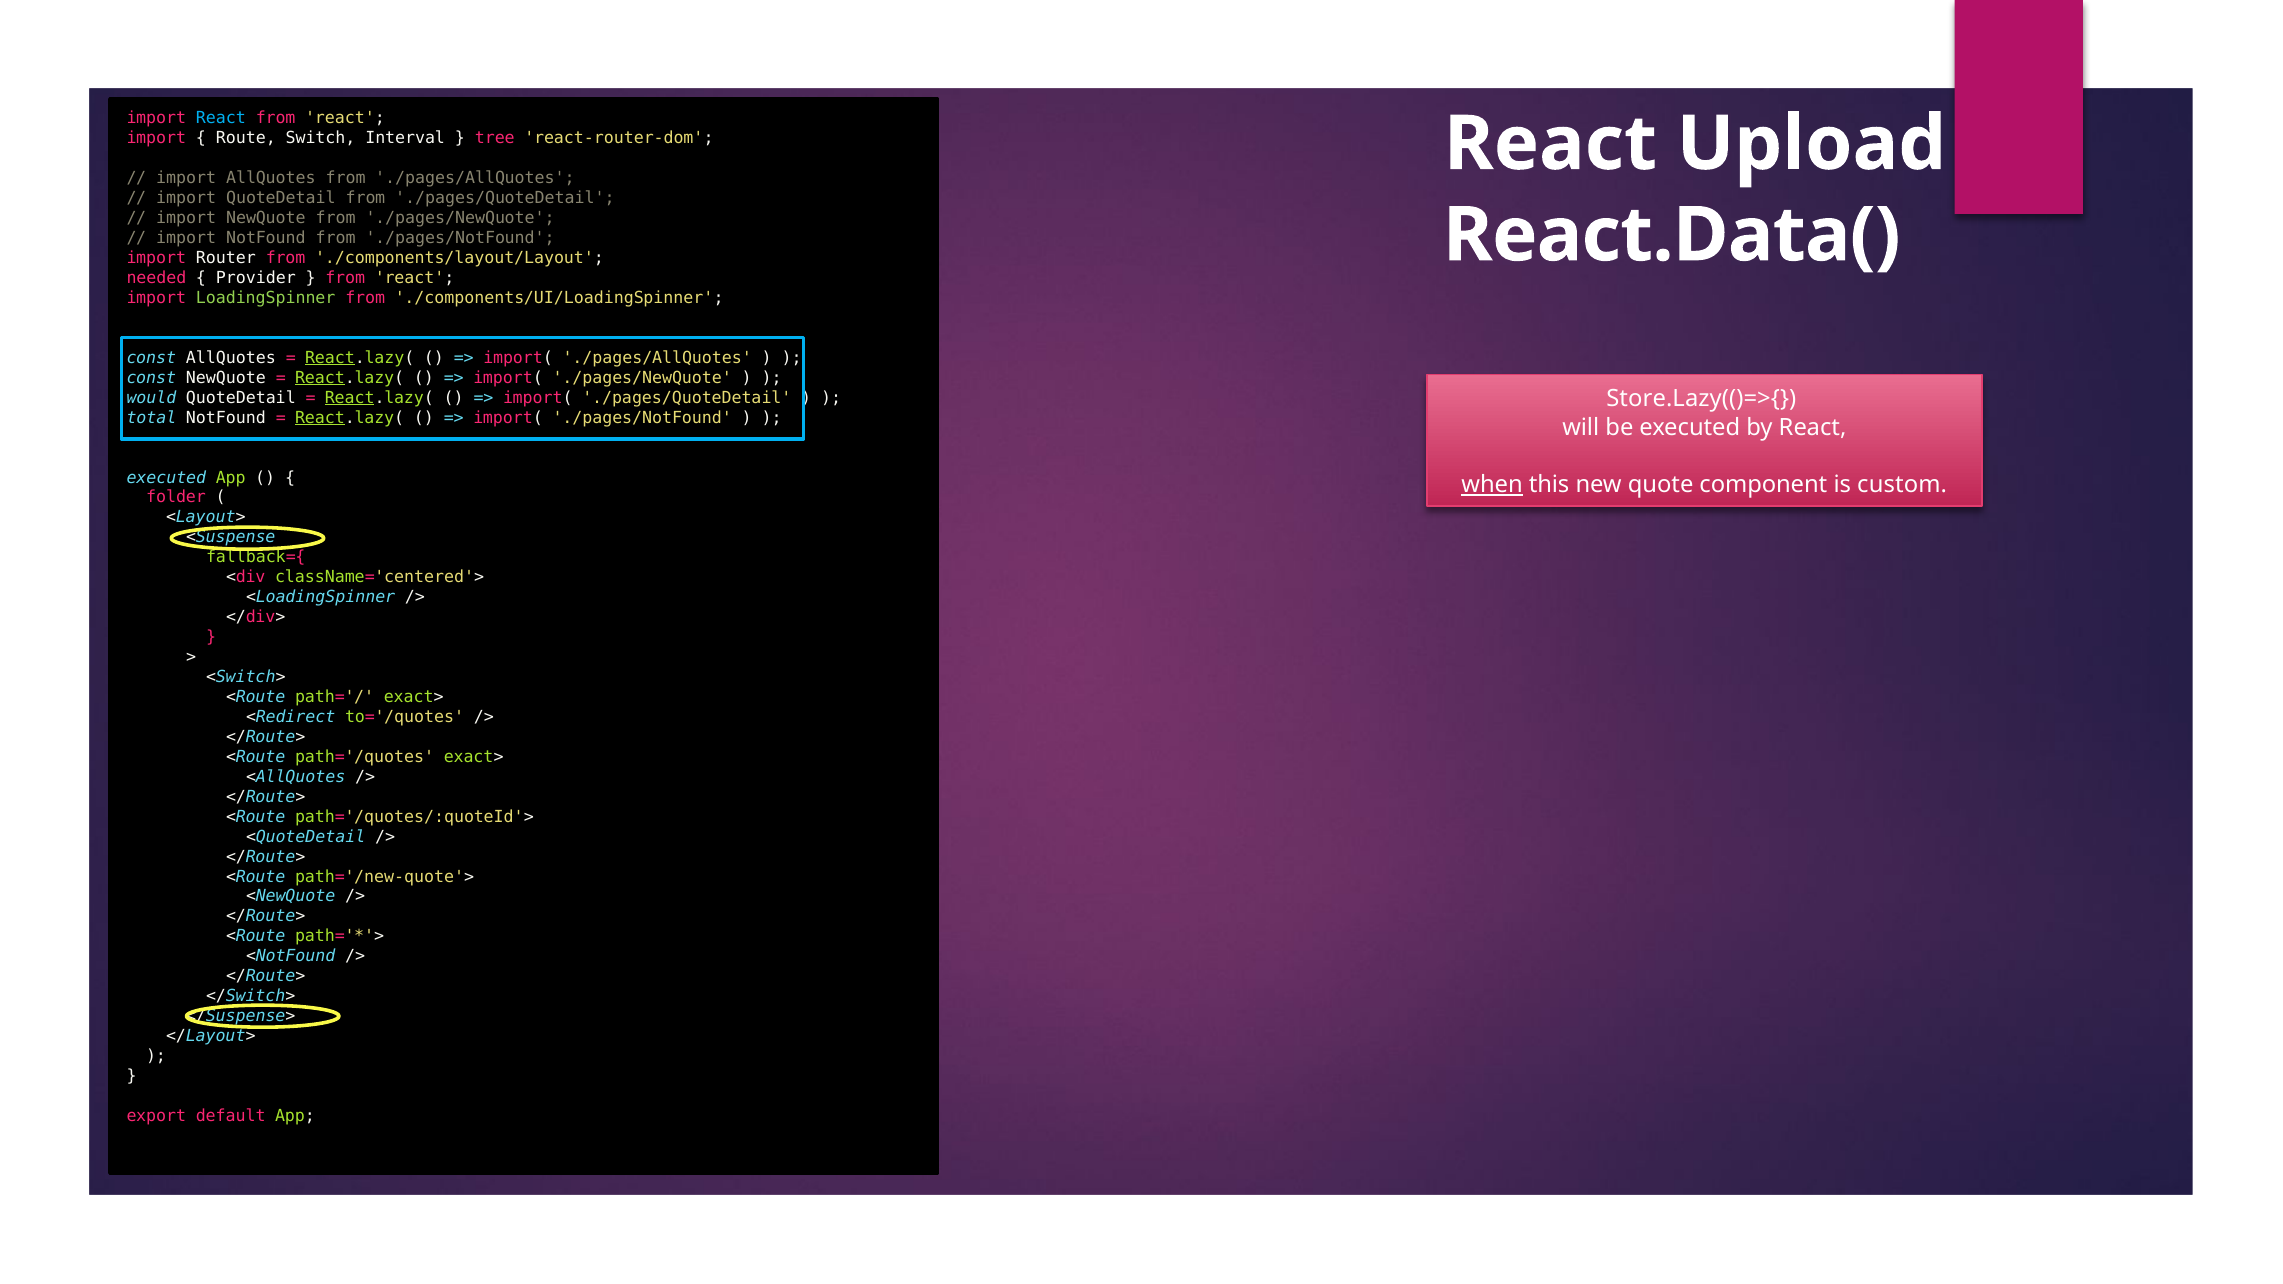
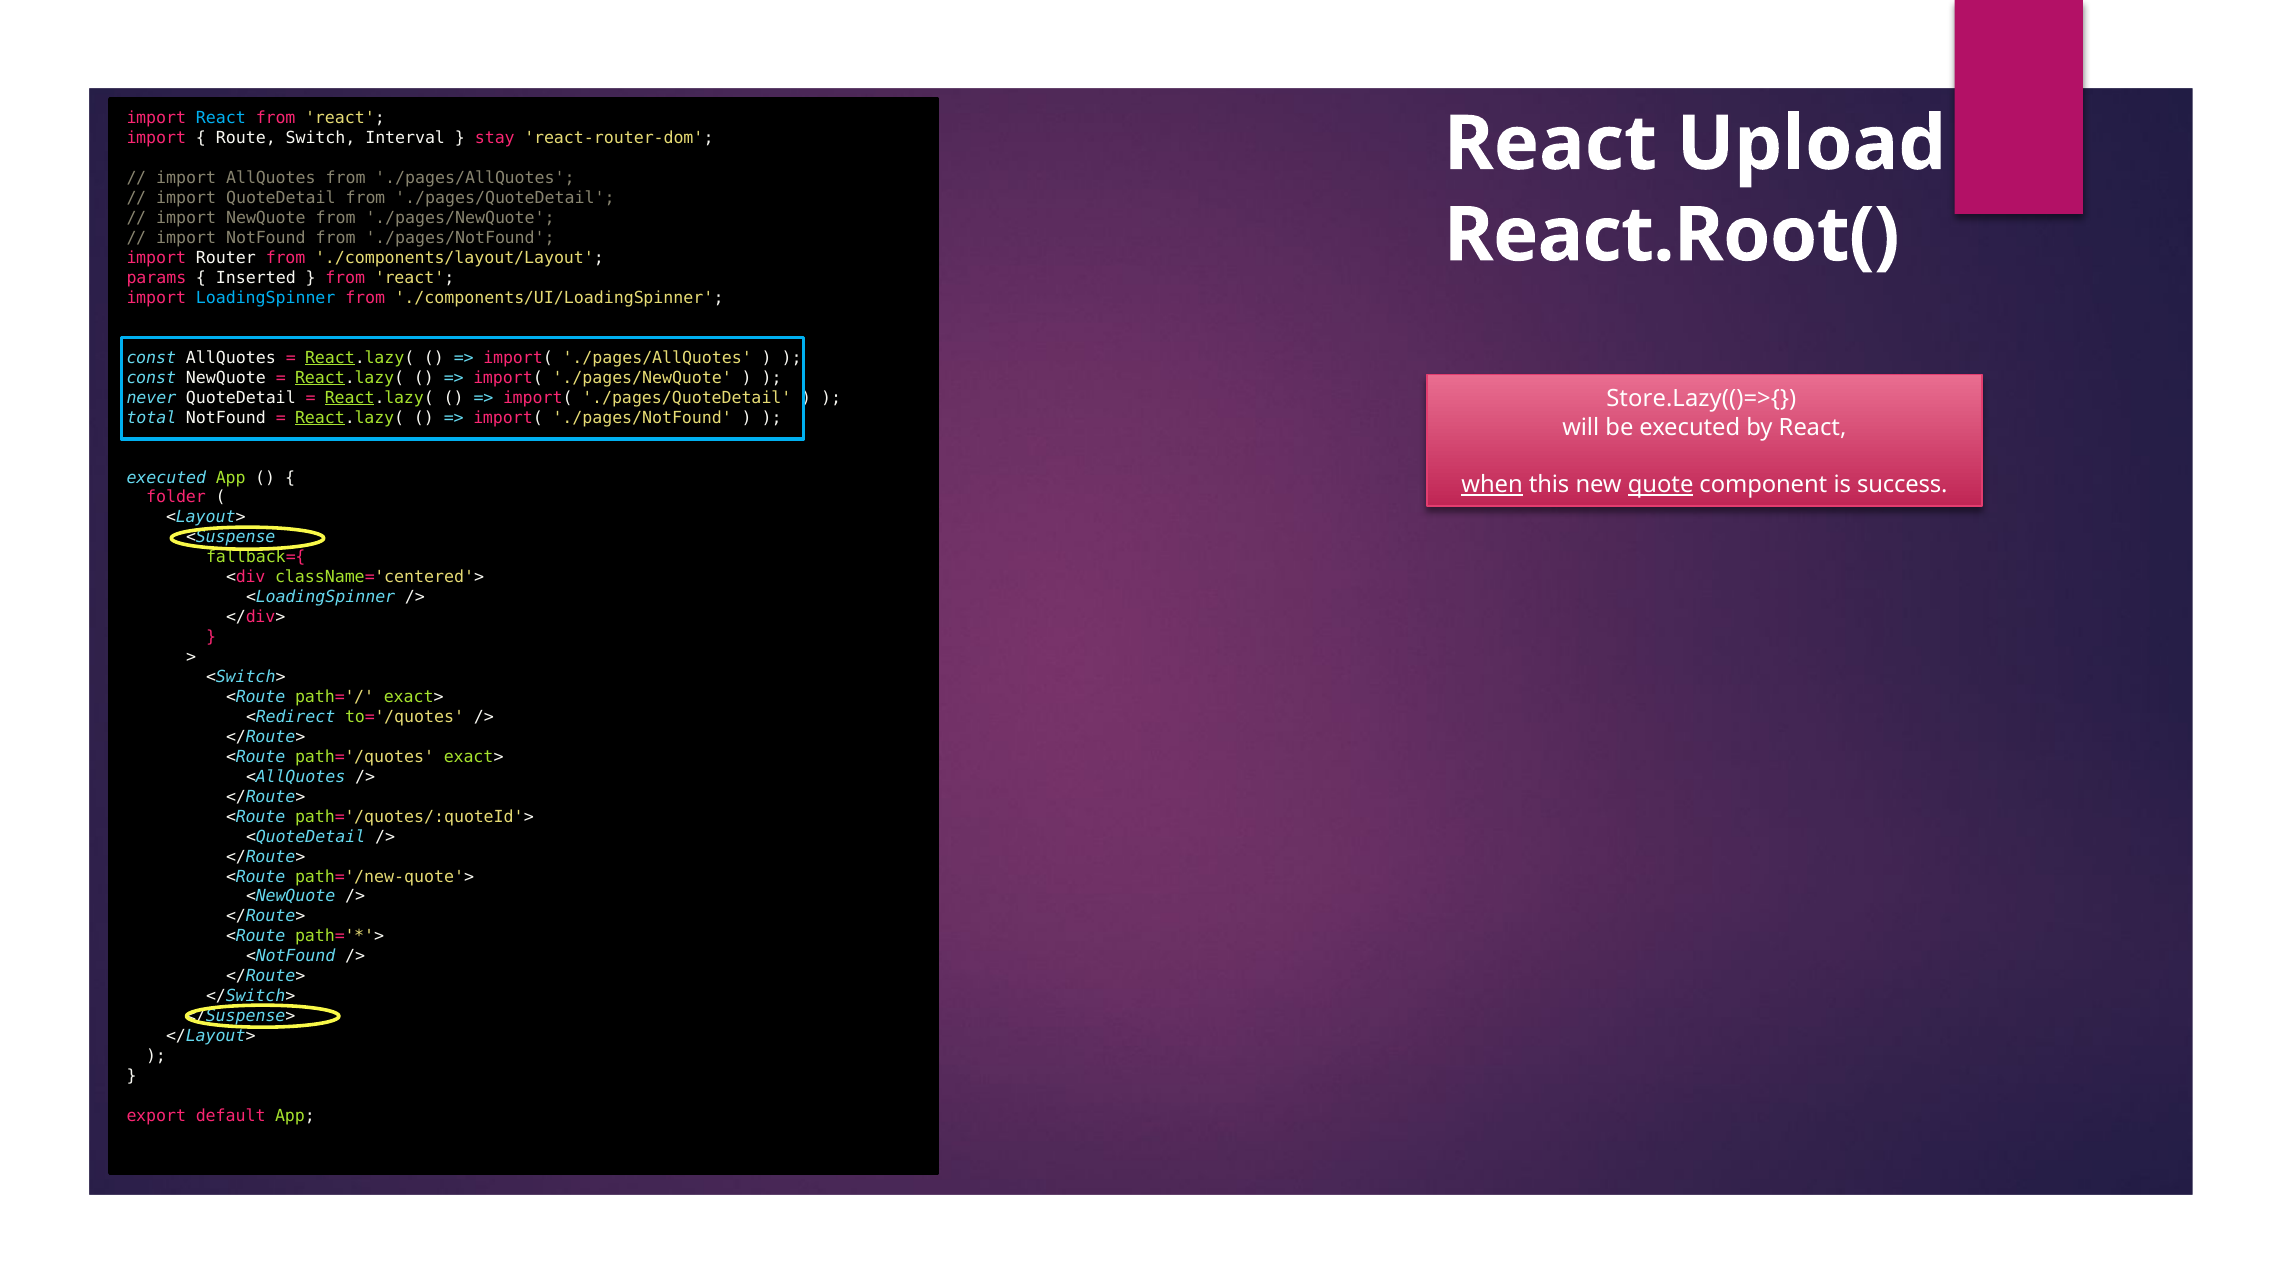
tree: tree -> stay
React.Data(: React.Data( -> React.Root(
needed: needed -> params
Provider: Provider -> Inserted
LoadingSpinner colour: light green -> light blue
would: would -> never
quote underline: none -> present
custom: custom -> success
